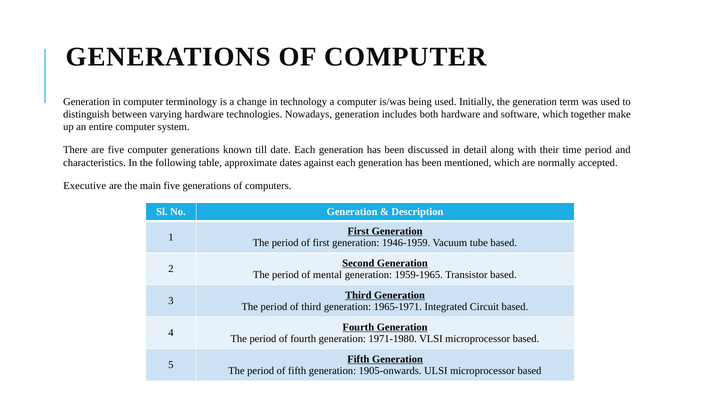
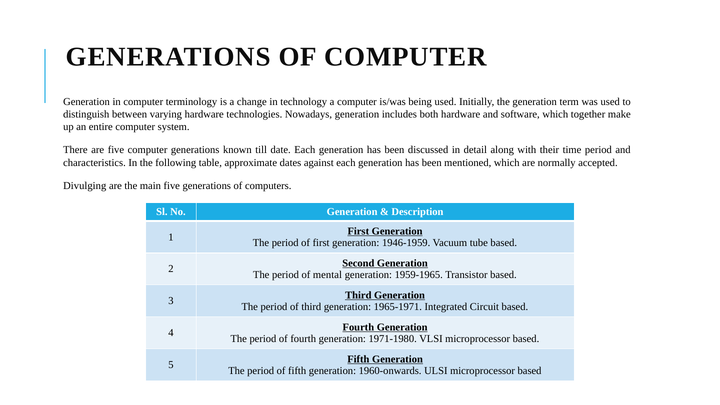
Executive: Executive -> Divulging
1905-onwards: 1905-onwards -> 1960-onwards
